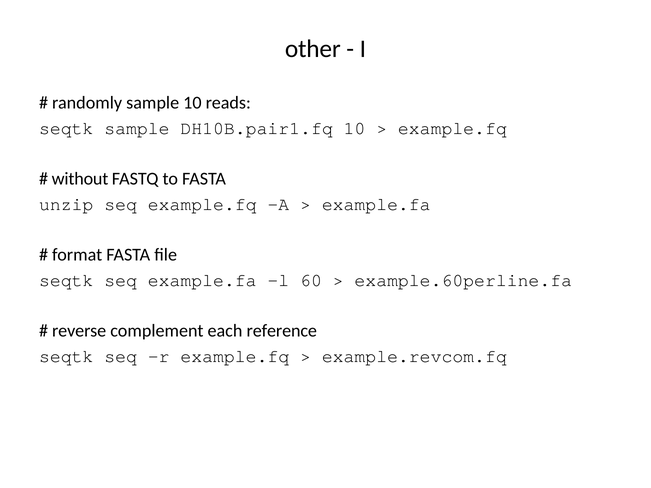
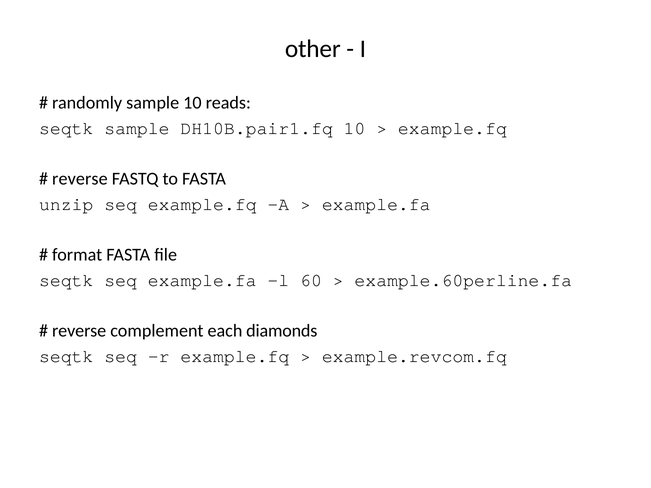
without at (80, 179): without -> reverse
reference: reference -> diamonds
